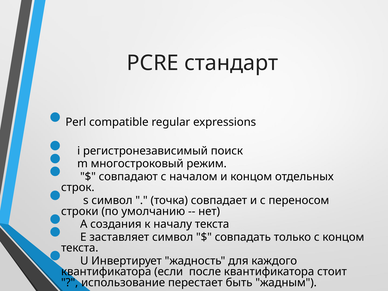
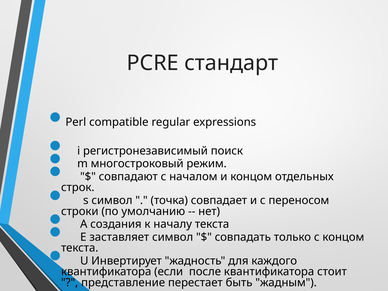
использование: использование -> представление
